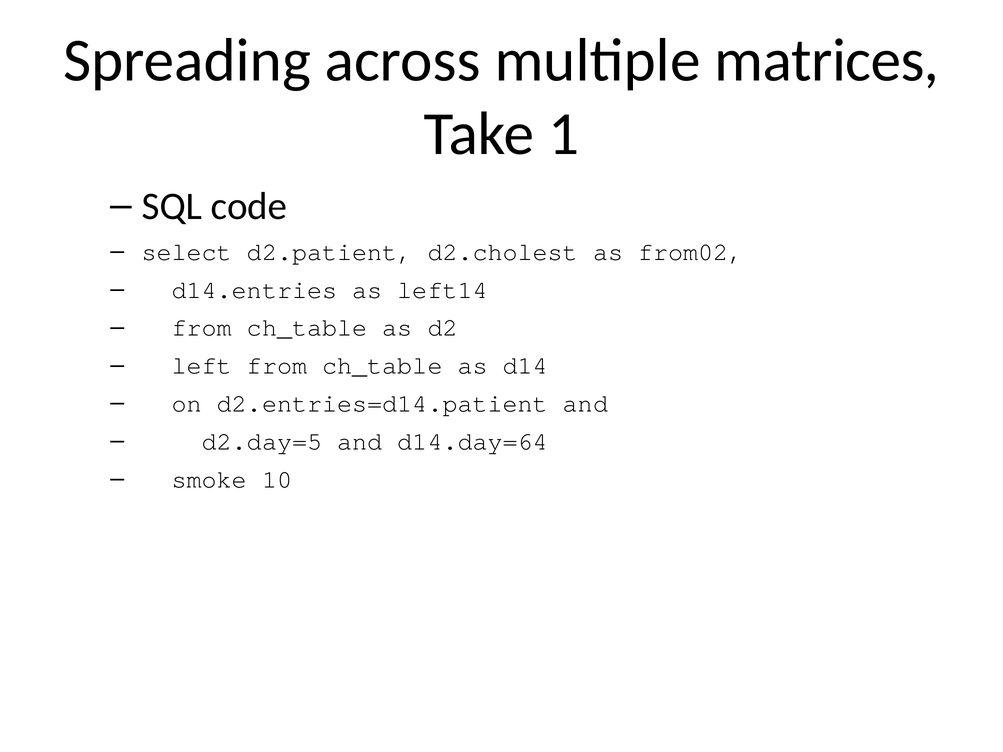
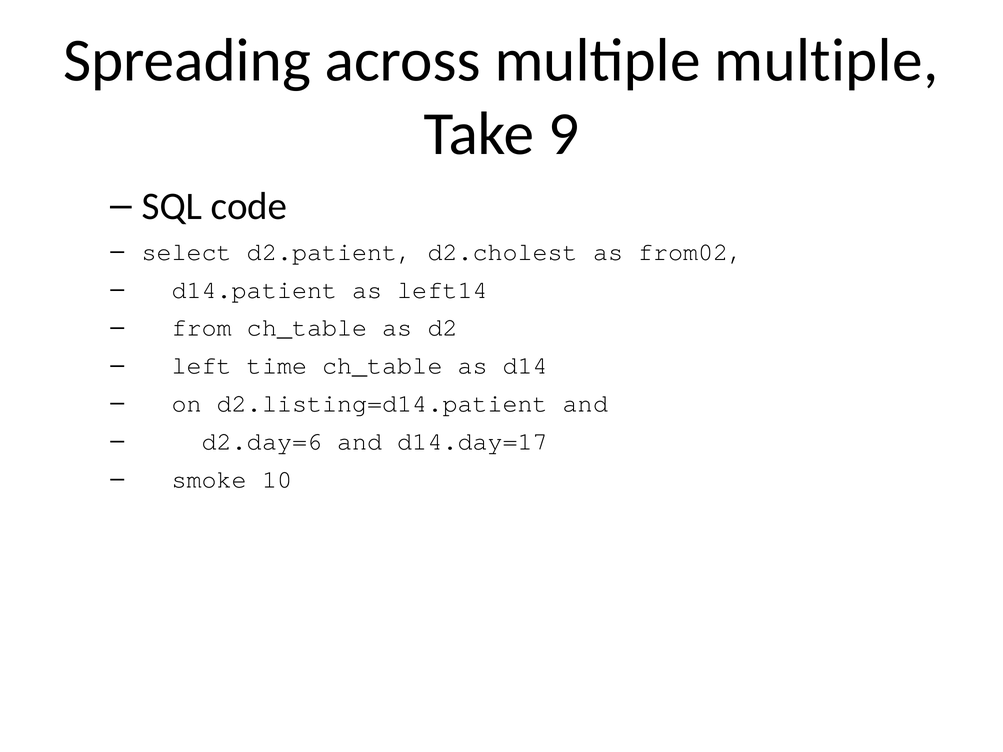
multiple matrices: matrices -> multiple
1: 1 -> 9
d14.entries: d14.entries -> d14.patient
left from: from -> time
d2.entries=d14.patient: d2.entries=d14.patient -> d2.listing=d14.patient
d2.day=5: d2.day=5 -> d2.day=6
d14.day=64: d14.day=64 -> d14.day=17
